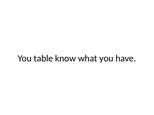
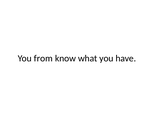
table: table -> from
